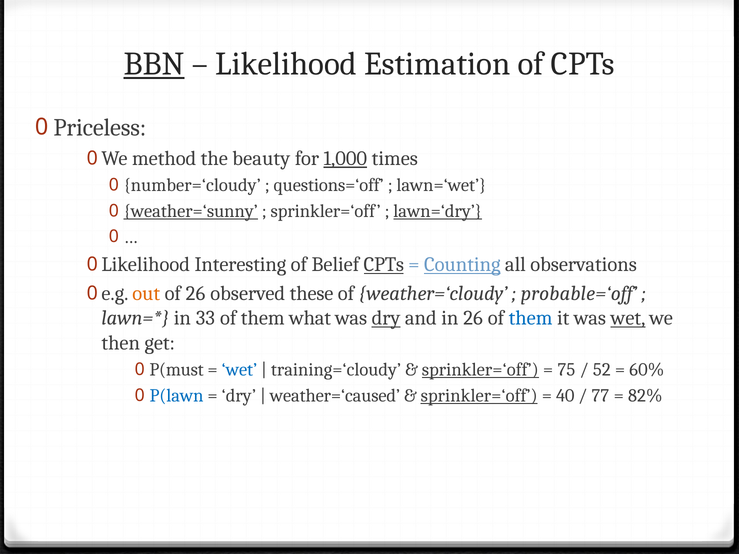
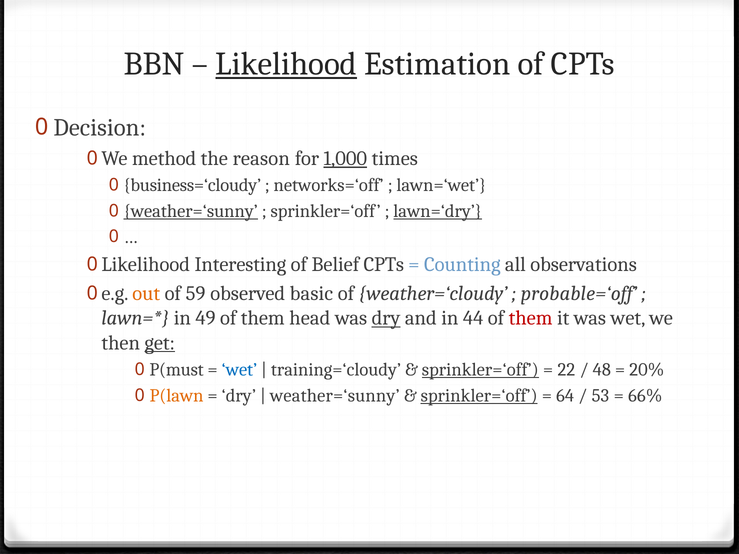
BBN underline: present -> none
Likelihood at (286, 64) underline: none -> present
Priceless: Priceless -> Decision
beauty: beauty -> reason
number=‘cloudy: number=‘cloudy -> business=‘cloudy
questions=‘off: questions=‘off -> networks=‘off
CPTs at (384, 265) underline: present -> none
Counting underline: present -> none
of 26: 26 -> 59
these: these -> basic
33: 33 -> 49
what: what -> head
in 26: 26 -> 44
them at (531, 318) colour: blue -> red
wet at (628, 318) underline: present -> none
get underline: none -> present
75: 75 -> 22
52: 52 -> 48
60%: 60% -> 20%
P(lawn colour: blue -> orange
weather=‘caused at (335, 396): weather=‘caused -> weather=‘sunny
40: 40 -> 64
77: 77 -> 53
82%: 82% -> 66%
